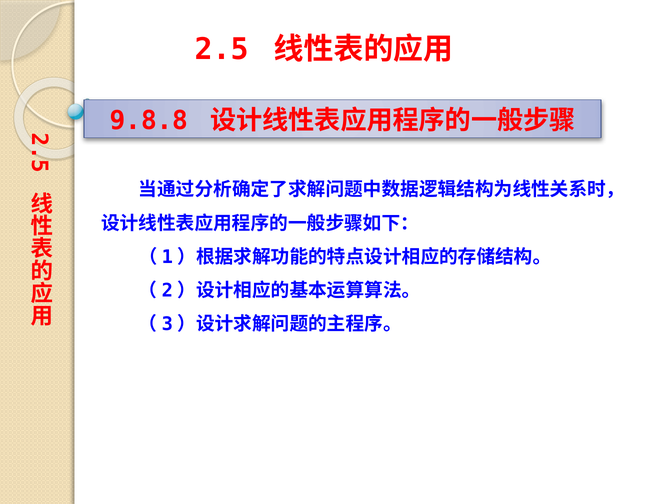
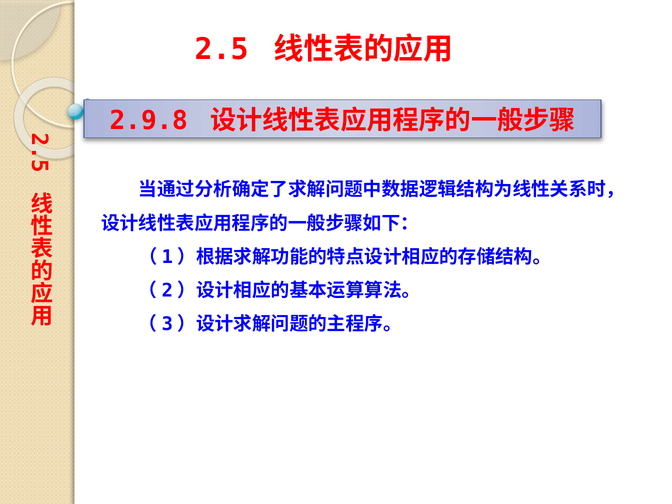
9.8.8: 9.8.8 -> 2.9.8
